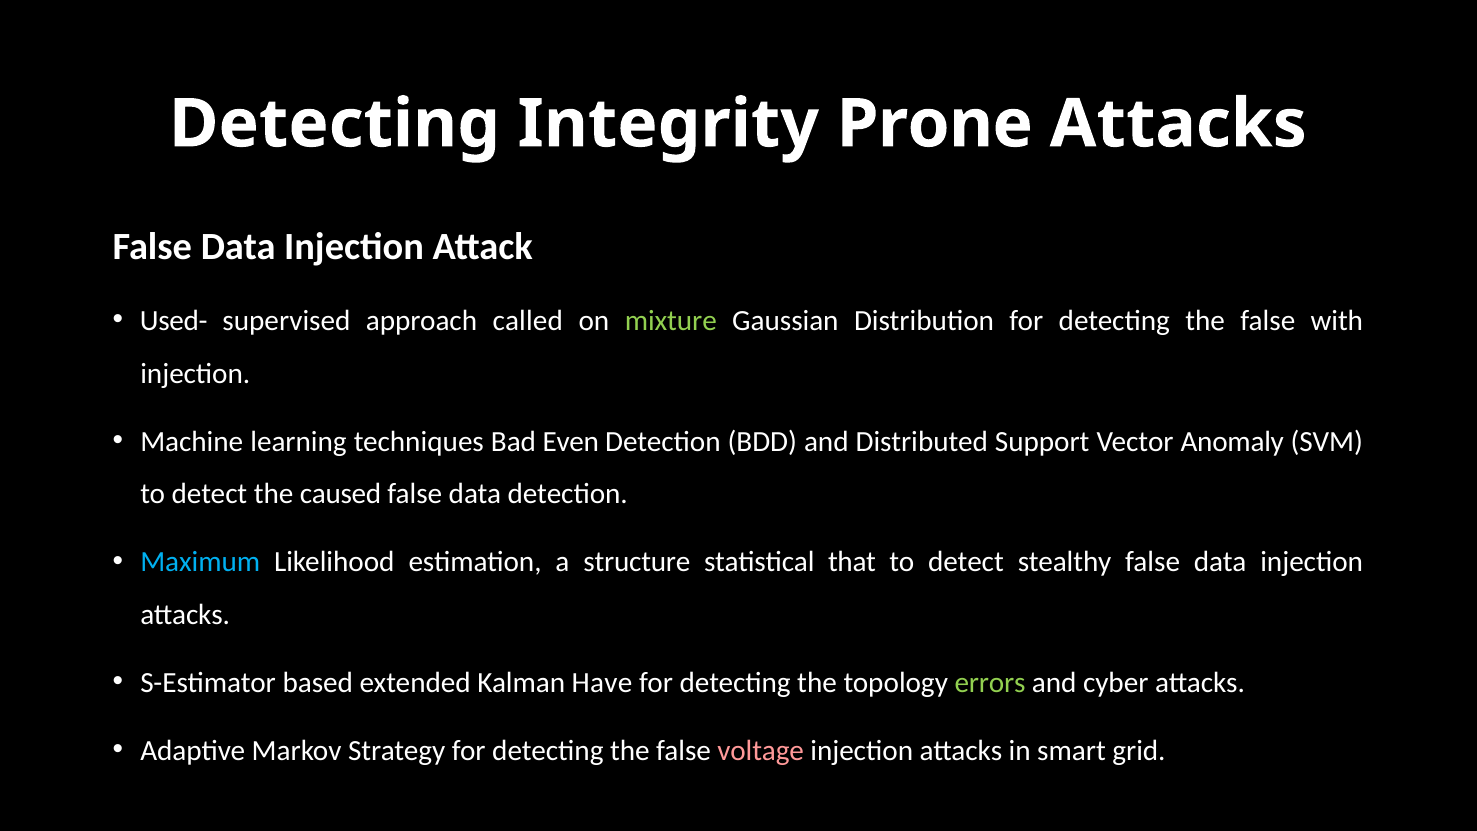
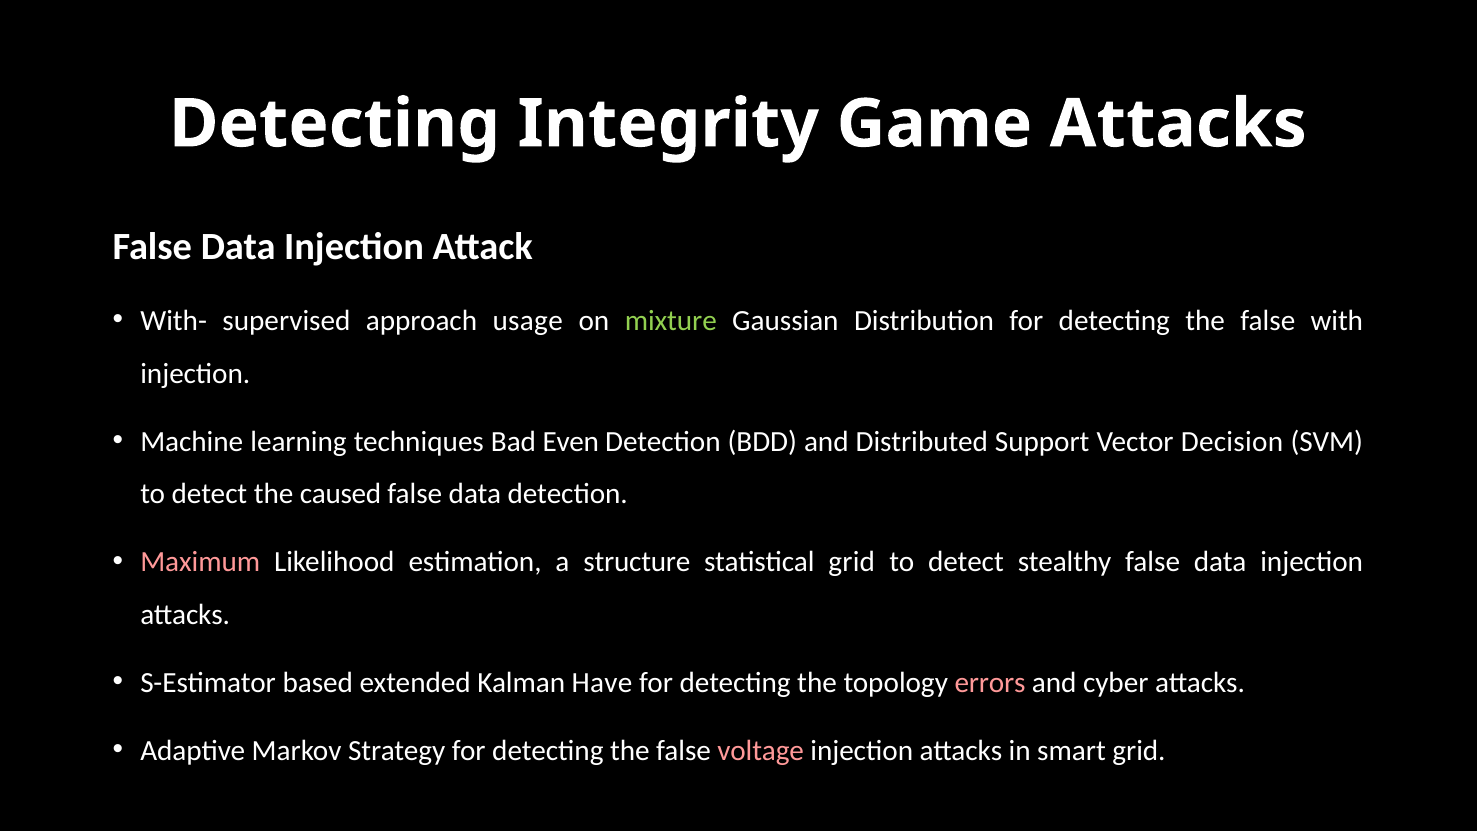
Prone: Prone -> Game
Used-: Used- -> With-
called: called -> usage
Anomaly: Anomaly -> Decision
Maximum colour: light blue -> pink
statistical that: that -> grid
errors colour: light green -> pink
